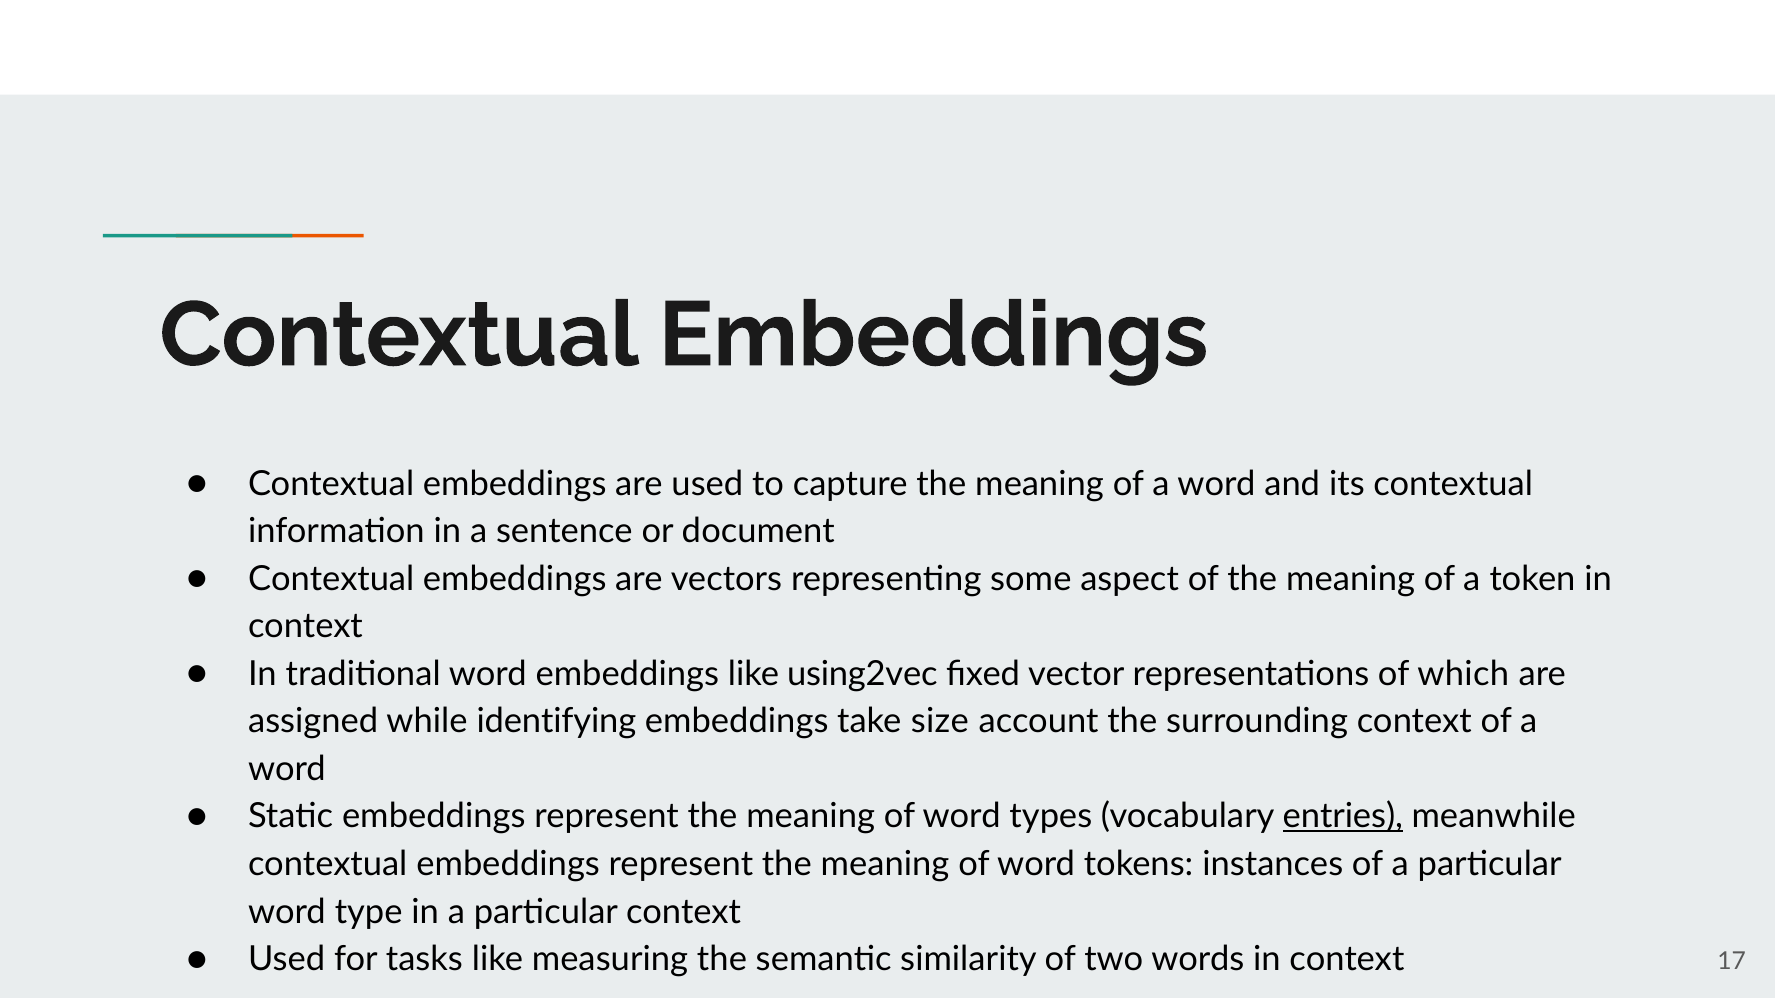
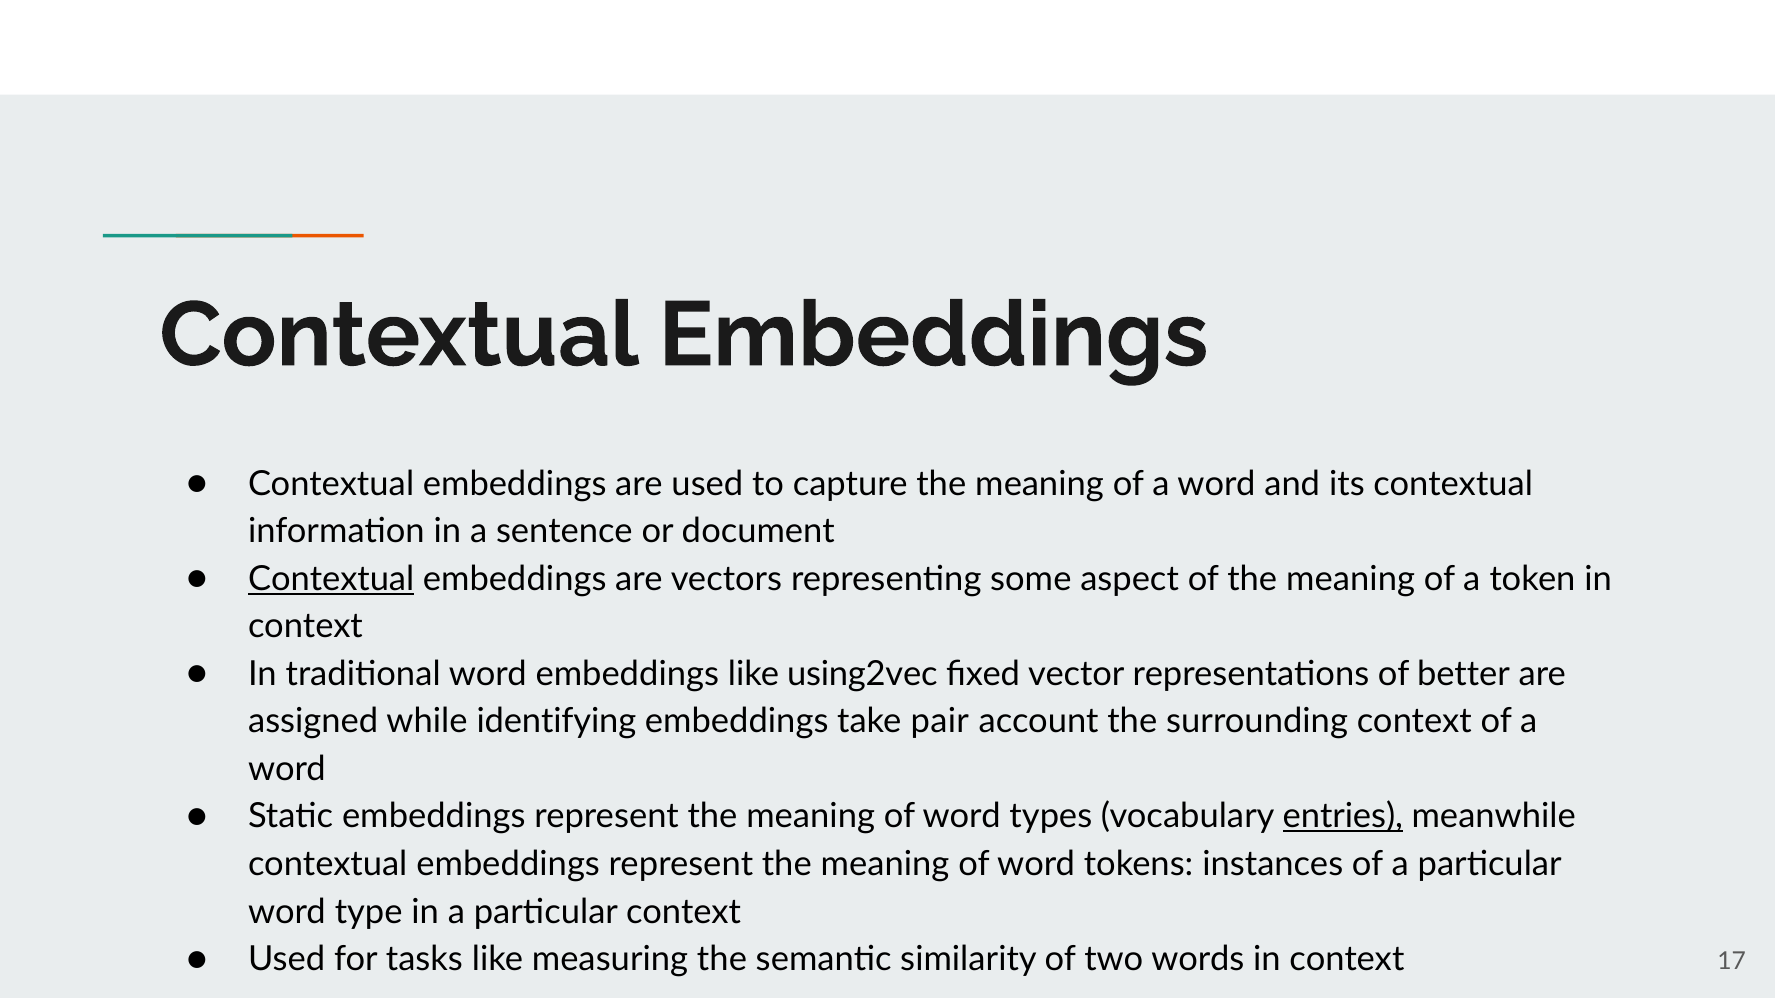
Contextual at (331, 579) underline: none -> present
which: which -> better
size: size -> pair
